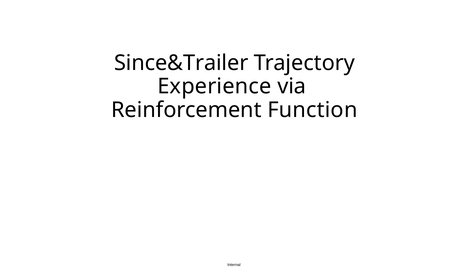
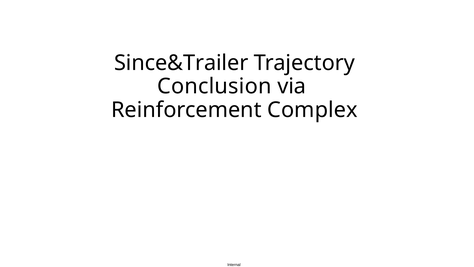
Experience: Experience -> Conclusion
Function: Function -> Complex
